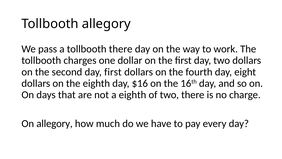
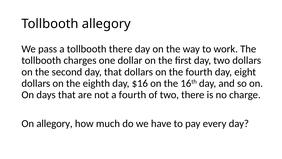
day first: first -> that
a eighth: eighth -> fourth
